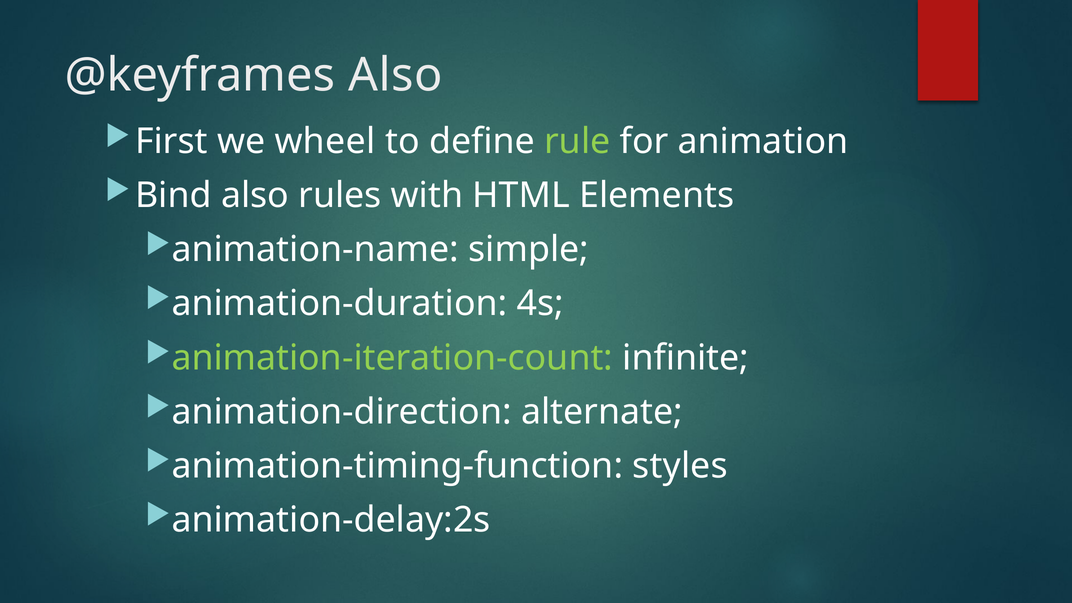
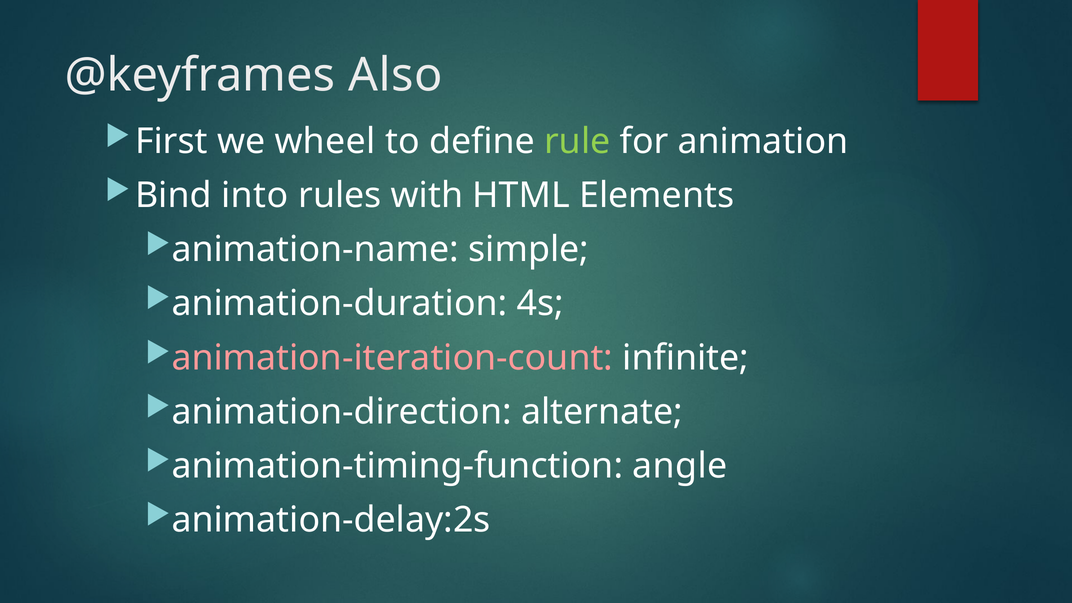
Bind also: also -> into
animation-iteration-count colour: light green -> pink
styles: styles -> angle
